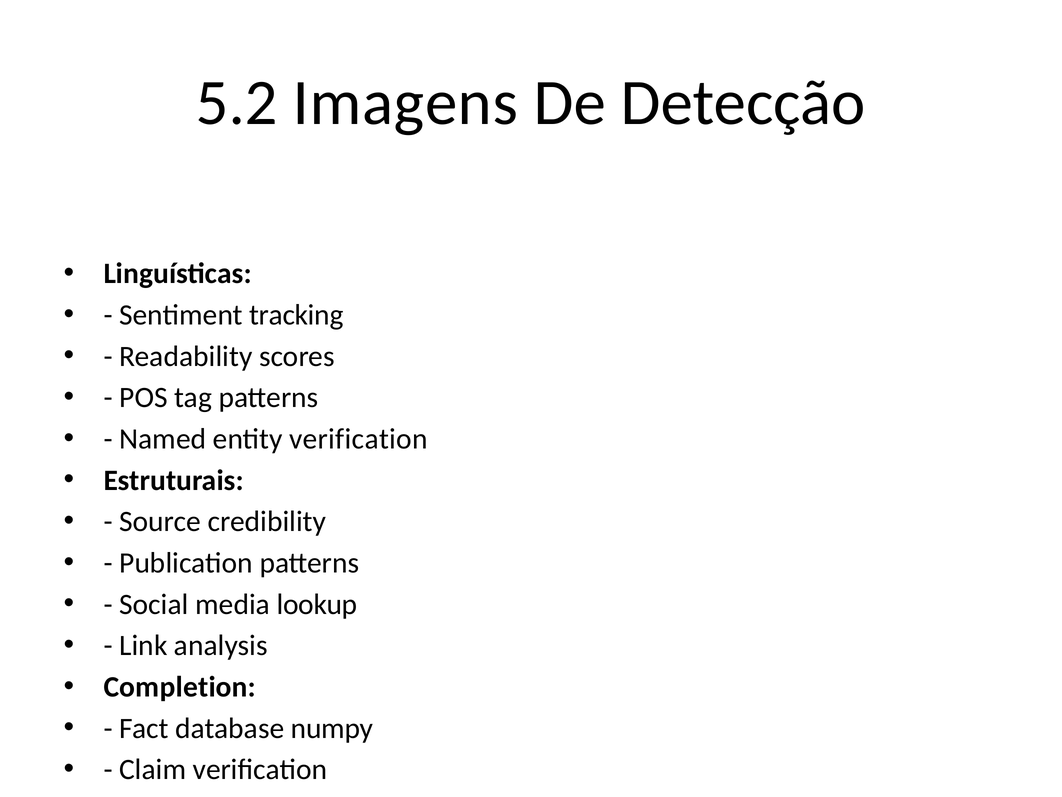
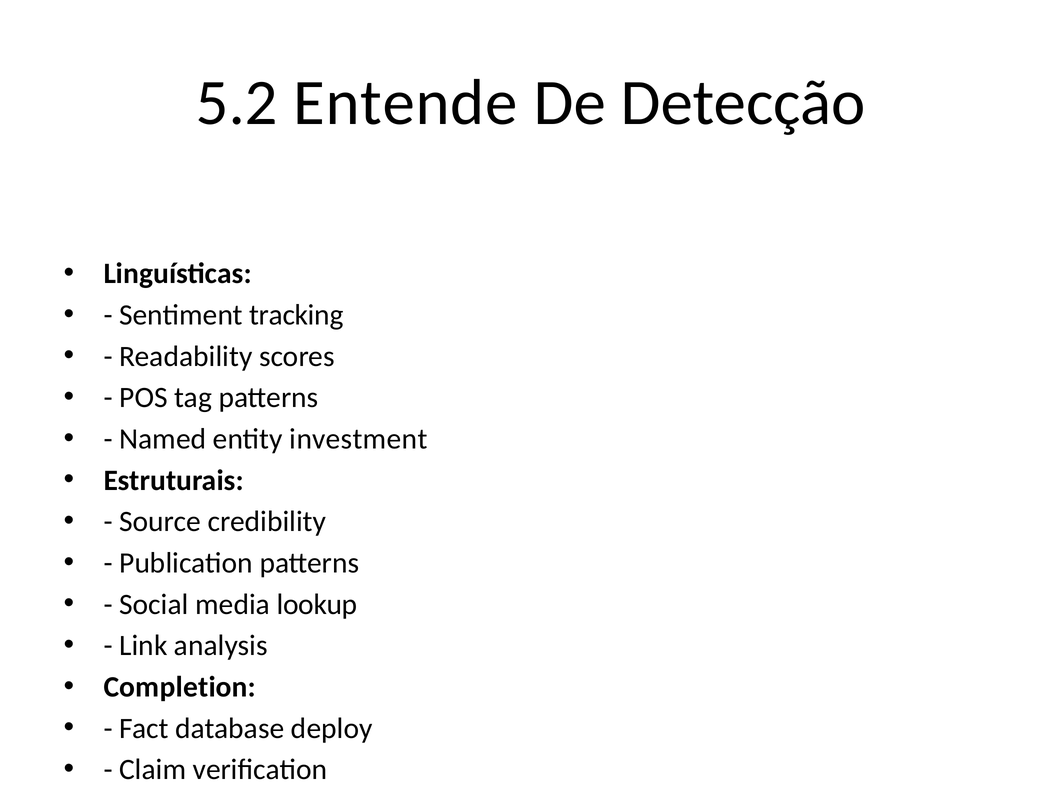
Imagens: Imagens -> Entende
entity verification: verification -> investment
numpy: numpy -> deploy
